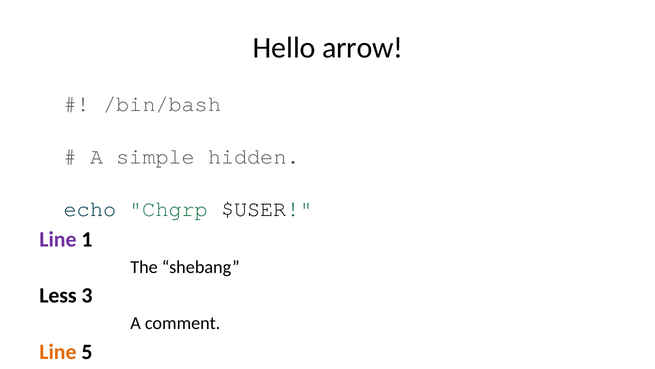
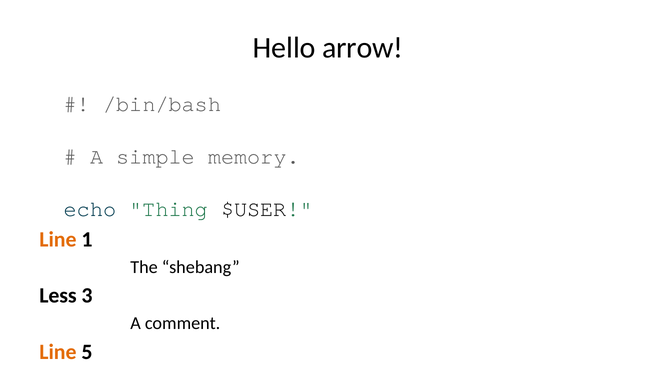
hidden: hidden -> memory
echo Chgrp: Chgrp -> Thing
Line at (58, 239) colour: purple -> orange
